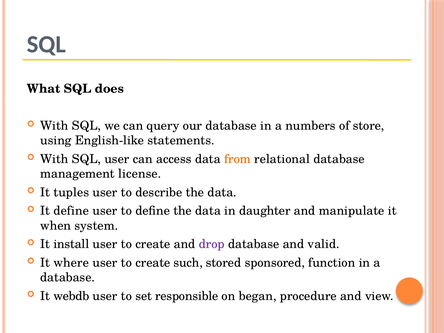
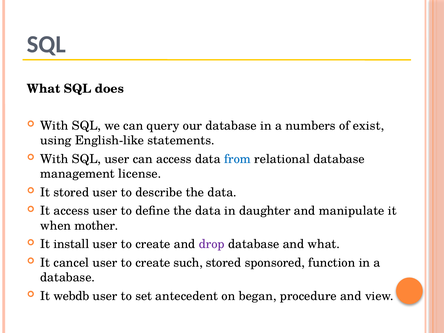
store: store -> exist
from colour: orange -> blue
It tuples: tuples -> stored
It define: define -> access
system: system -> mother
and valid: valid -> what
where: where -> cancel
responsible: responsible -> antecedent
